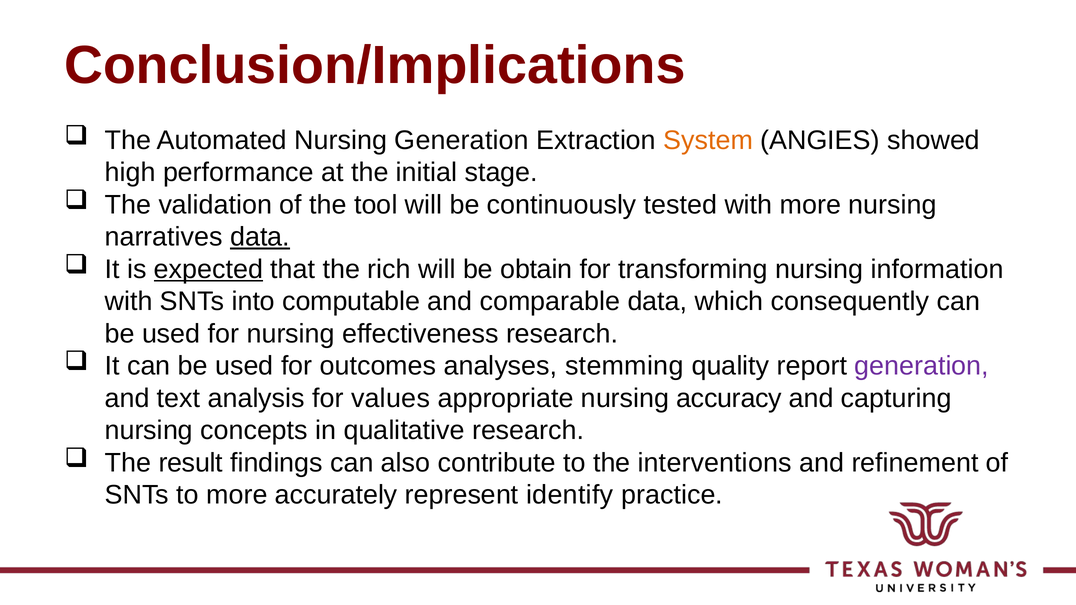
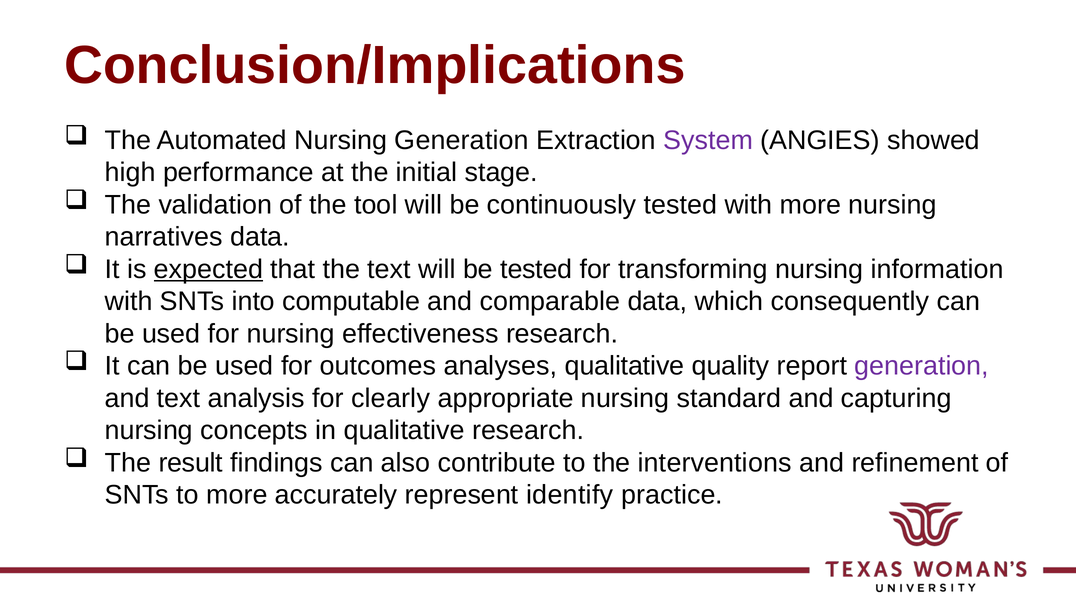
System colour: orange -> purple
data at (260, 237) underline: present -> none
the rich: rich -> text
be obtain: obtain -> tested
analyses stemming: stemming -> qualitative
values: values -> clearly
accuracy: accuracy -> standard
